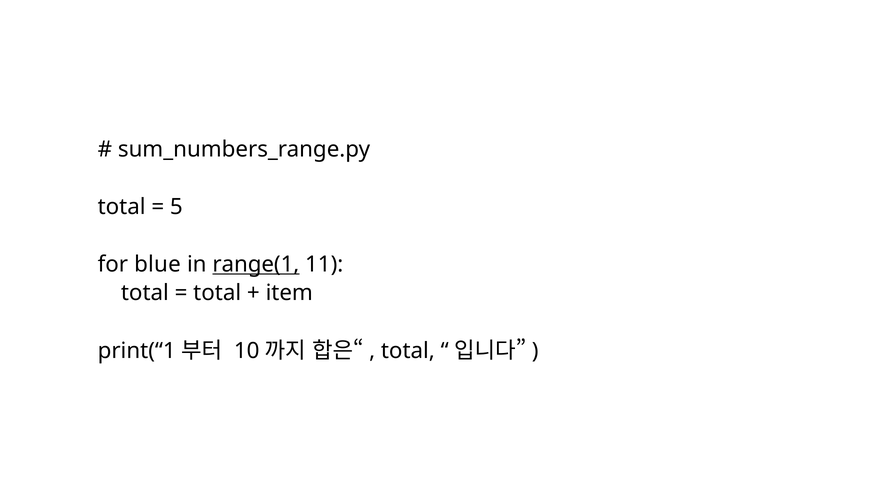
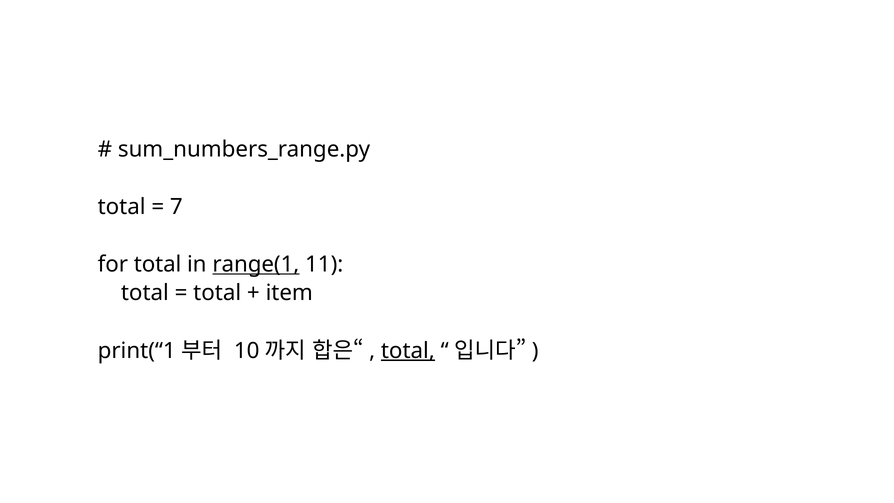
5: 5 -> 7
for blue: blue -> total
total at (408, 351) underline: none -> present
